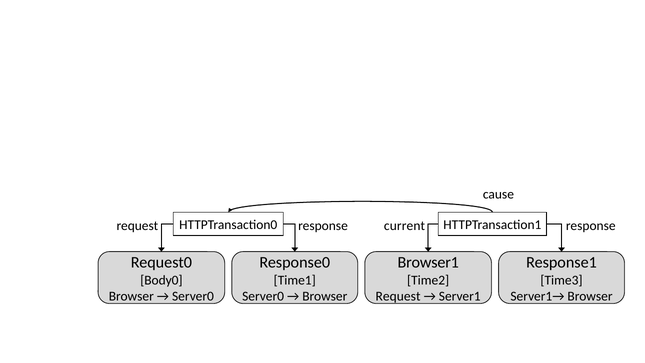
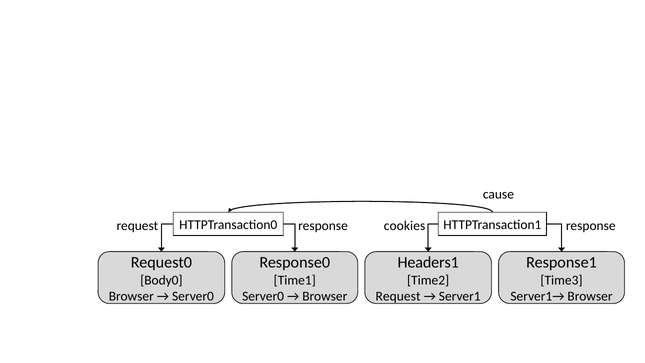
current: current -> cookies
Browser1: Browser1 -> Headers1
